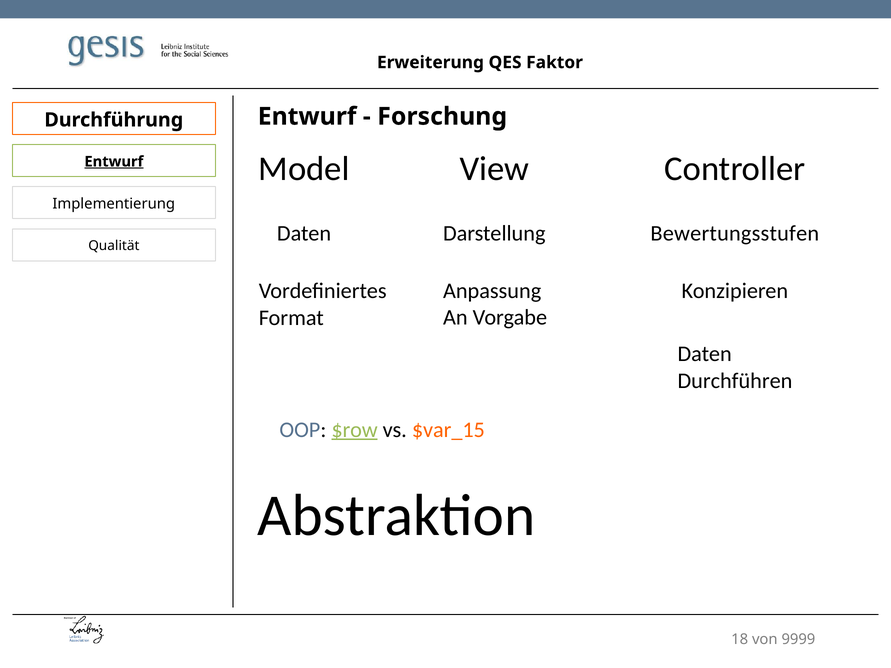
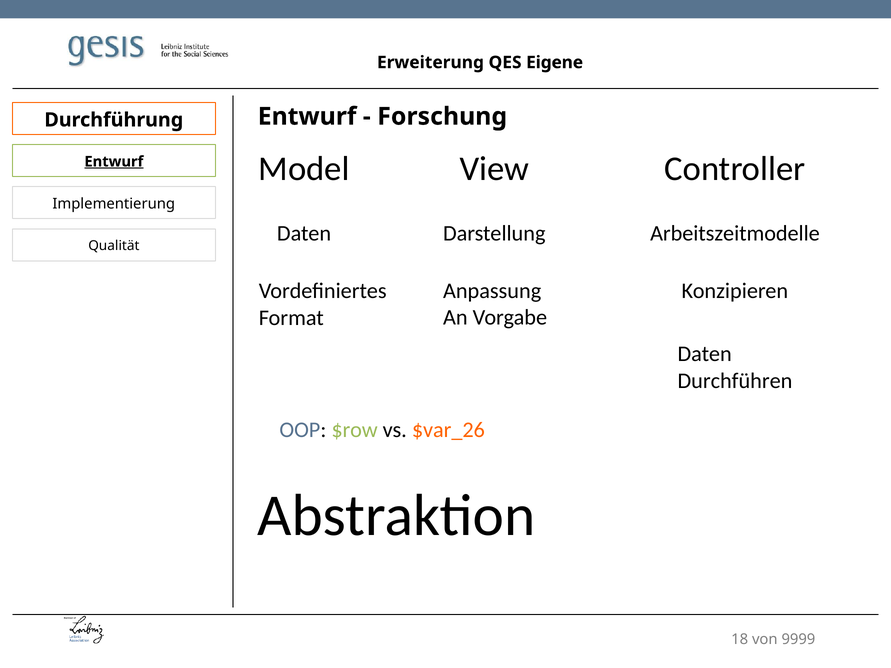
Faktor: Faktor -> Eigene
Bewertungsstufen: Bewertungsstufen -> Arbeitszeitmodelle
$row underline: present -> none
$var_15: $var_15 -> $var_26
